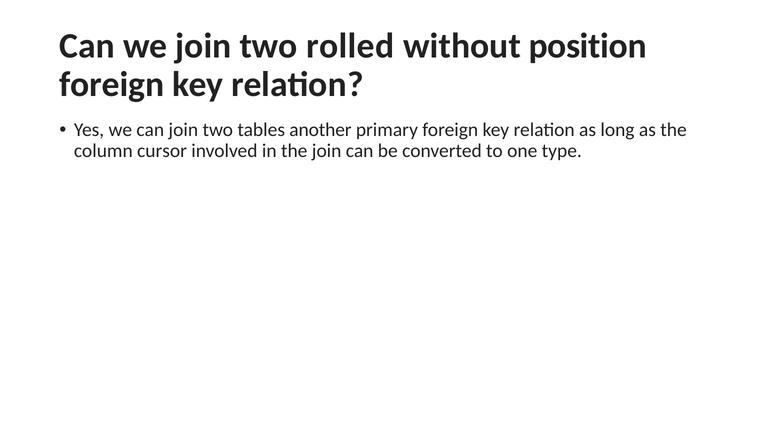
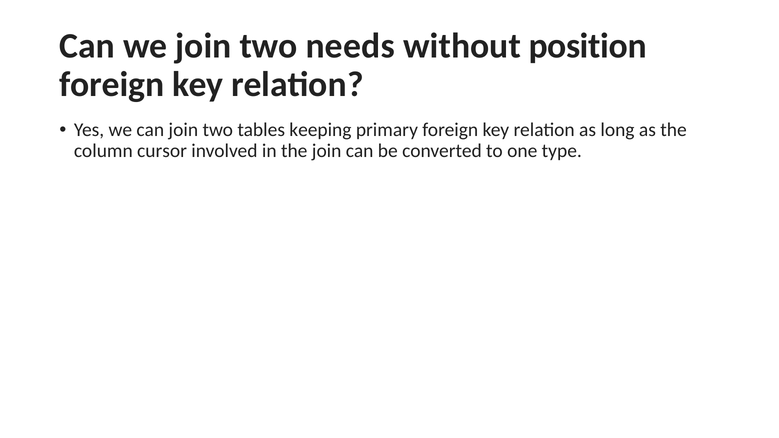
rolled: rolled -> needs
another: another -> keeping
